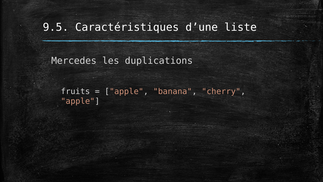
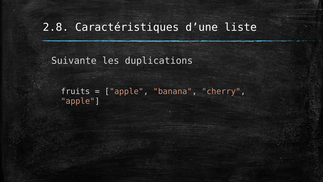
9.5: 9.5 -> 2.8
Mercedes: Mercedes -> Suivante
